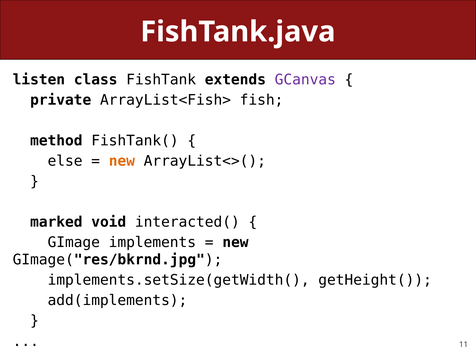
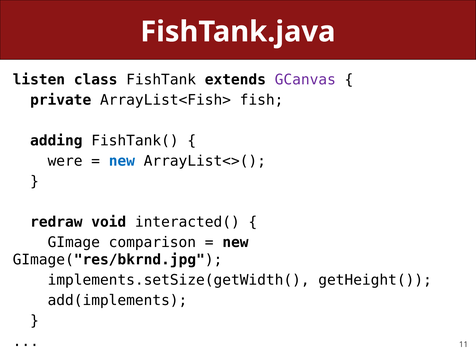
method: method -> adding
else: else -> were
new at (122, 161) colour: orange -> blue
marked: marked -> redraw
implements: implements -> comparison
